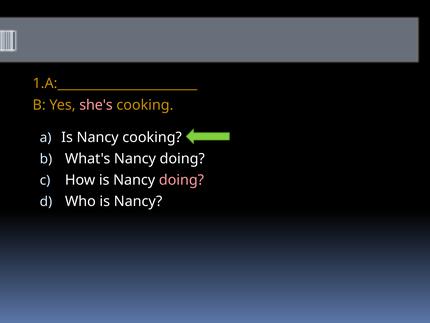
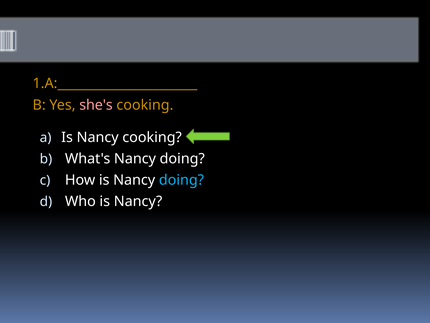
doing at (181, 180) colour: pink -> light blue
